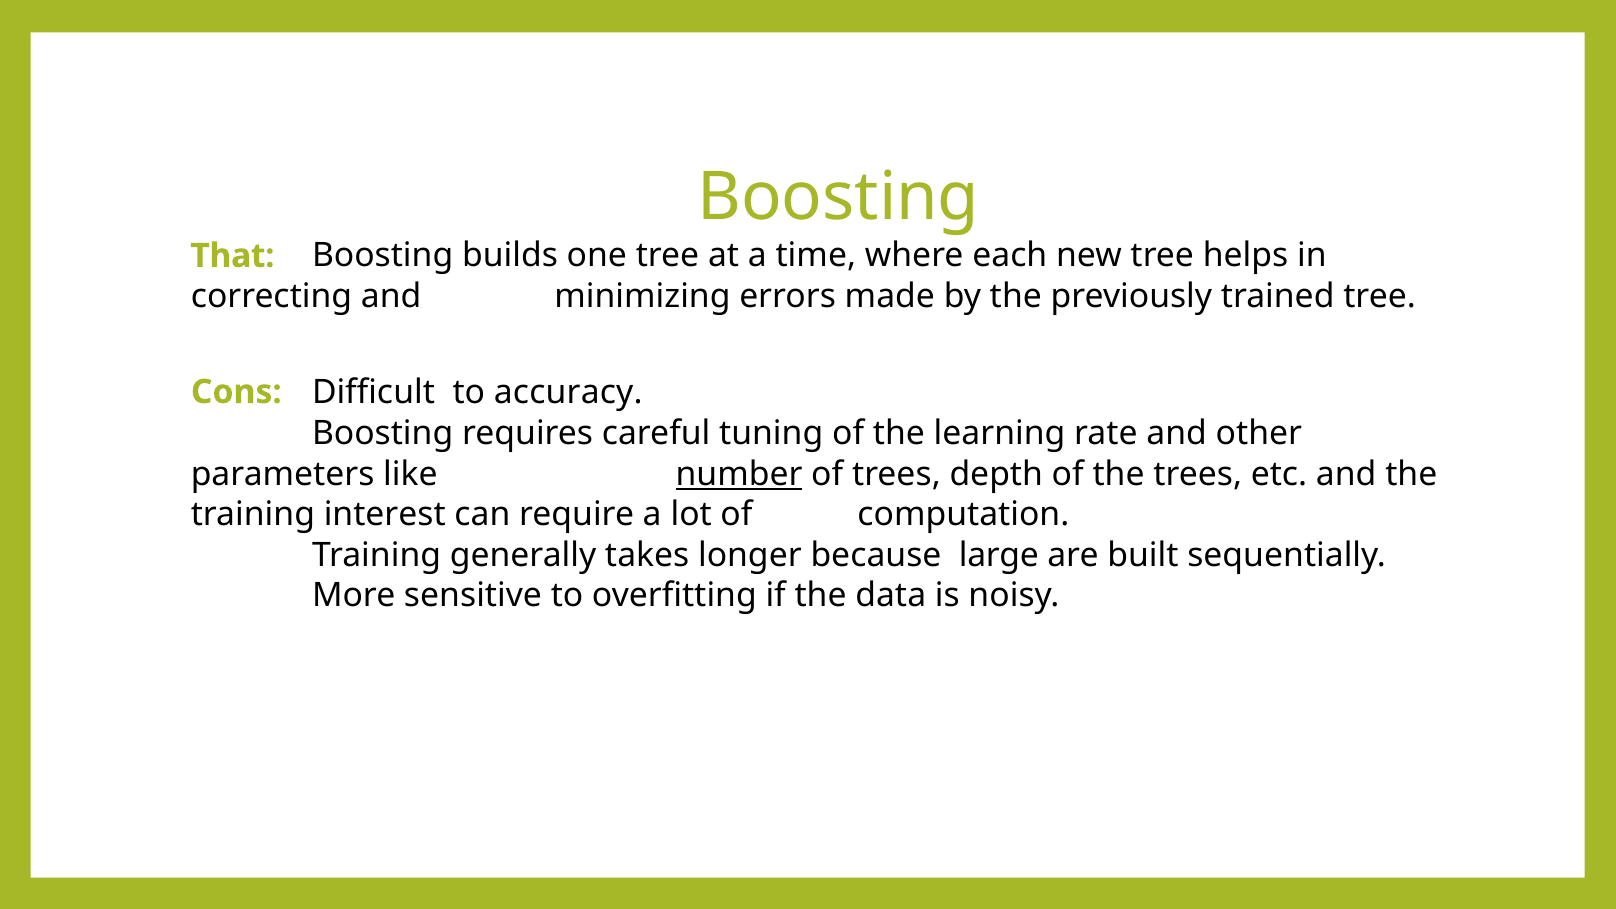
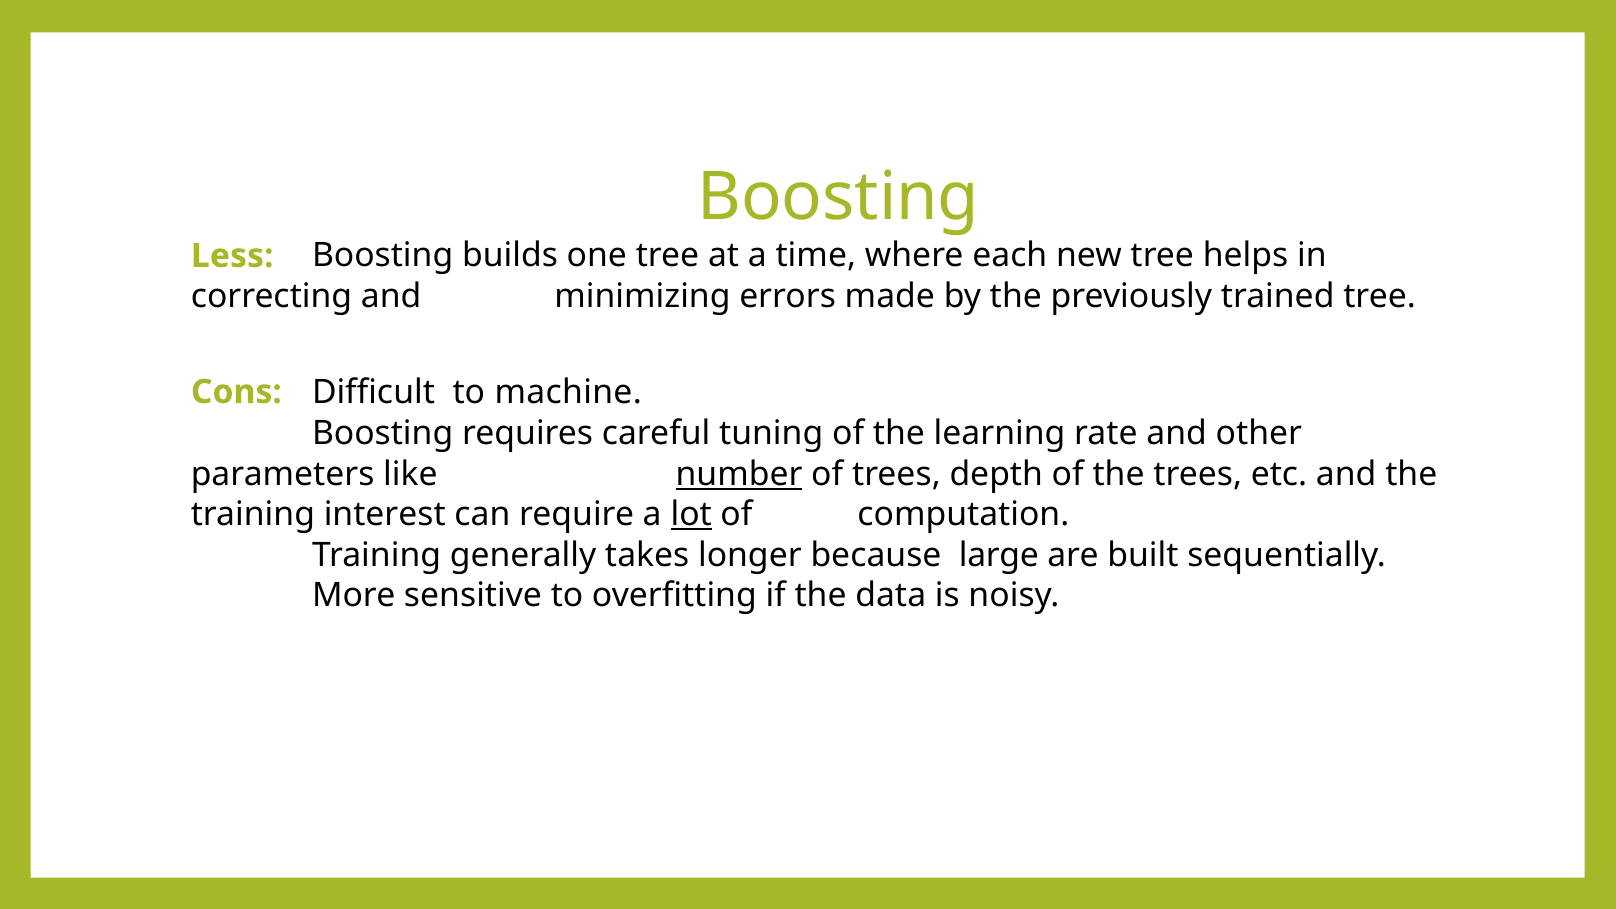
That: That -> Less
accuracy: accuracy -> machine
lot underline: none -> present
